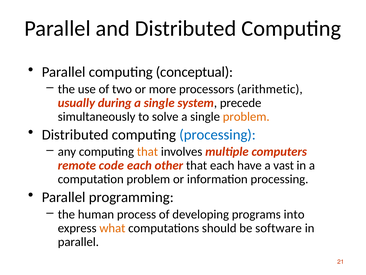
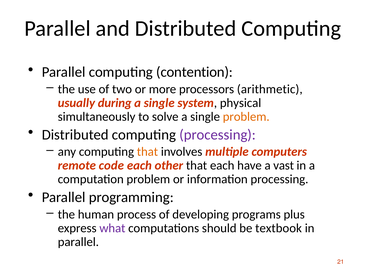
conceptual: conceptual -> contention
precede: precede -> physical
processing at (218, 134) colour: blue -> purple
into: into -> plus
what colour: orange -> purple
software: software -> textbook
